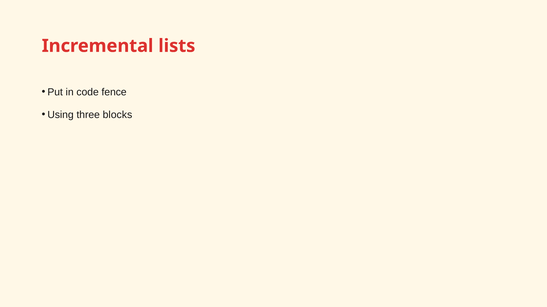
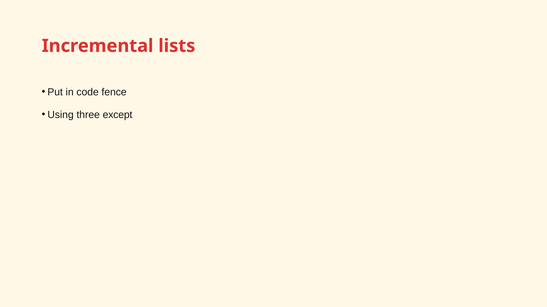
blocks: blocks -> except
